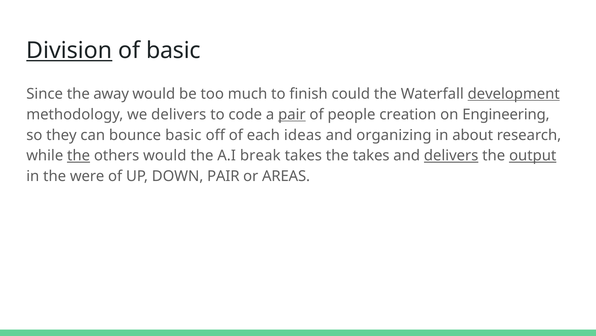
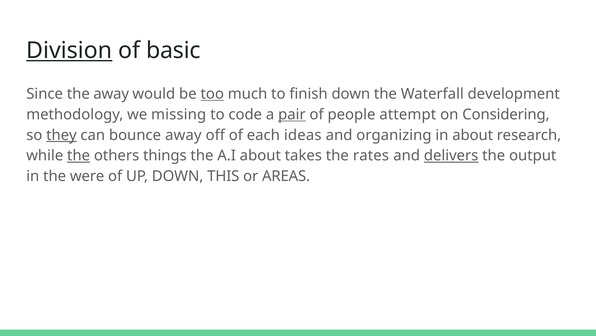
too underline: none -> present
finish could: could -> down
development underline: present -> none
we delivers: delivers -> missing
creation: creation -> attempt
Engineering: Engineering -> Considering
they underline: none -> present
bounce basic: basic -> away
others would: would -> things
A.I break: break -> about
the takes: takes -> rates
output underline: present -> none
DOWN PAIR: PAIR -> THIS
